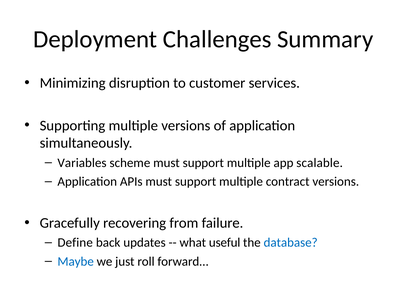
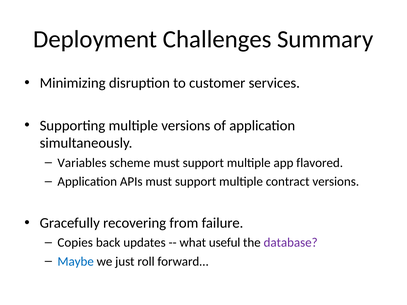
scalable: scalable -> flavored
Define: Define -> Copies
database colour: blue -> purple
